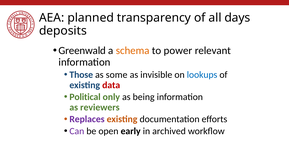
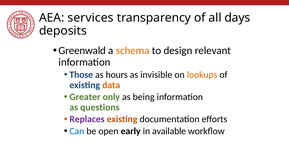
planned: planned -> services
power: power -> design
some: some -> hours
lookups colour: blue -> orange
data colour: red -> orange
Political: Political -> Greater
reviewers: reviewers -> questions
Can colour: purple -> blue
archived: archived -> available
